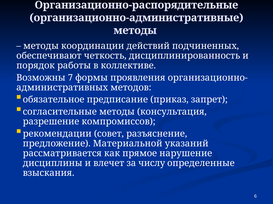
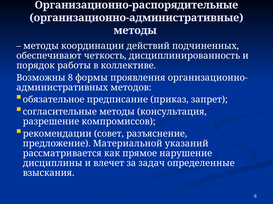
7: 7 -> 8
числу: числу -> задач
